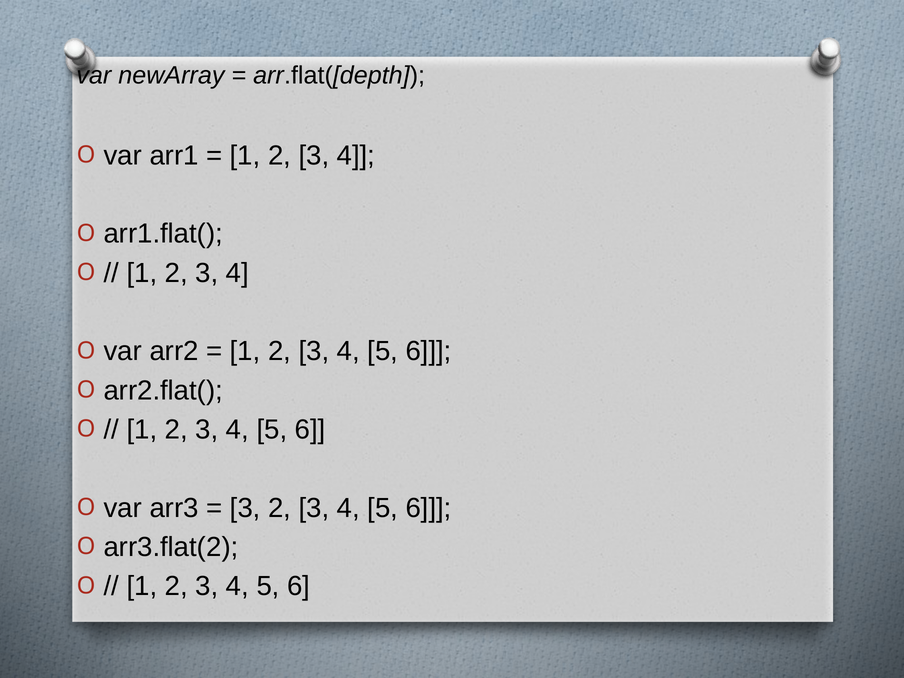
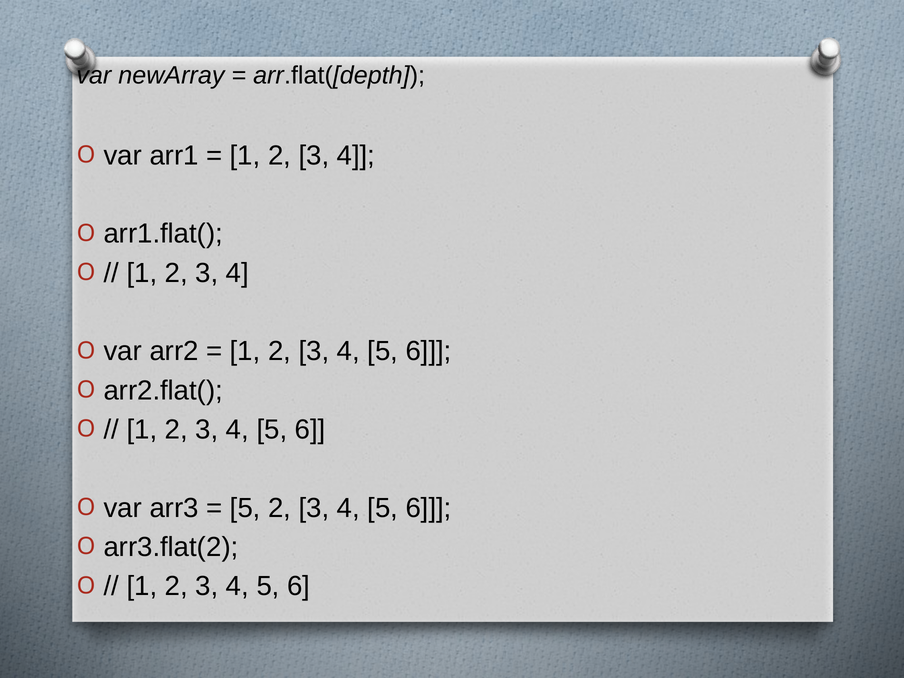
3 at (245, 508): 3 -> 5
